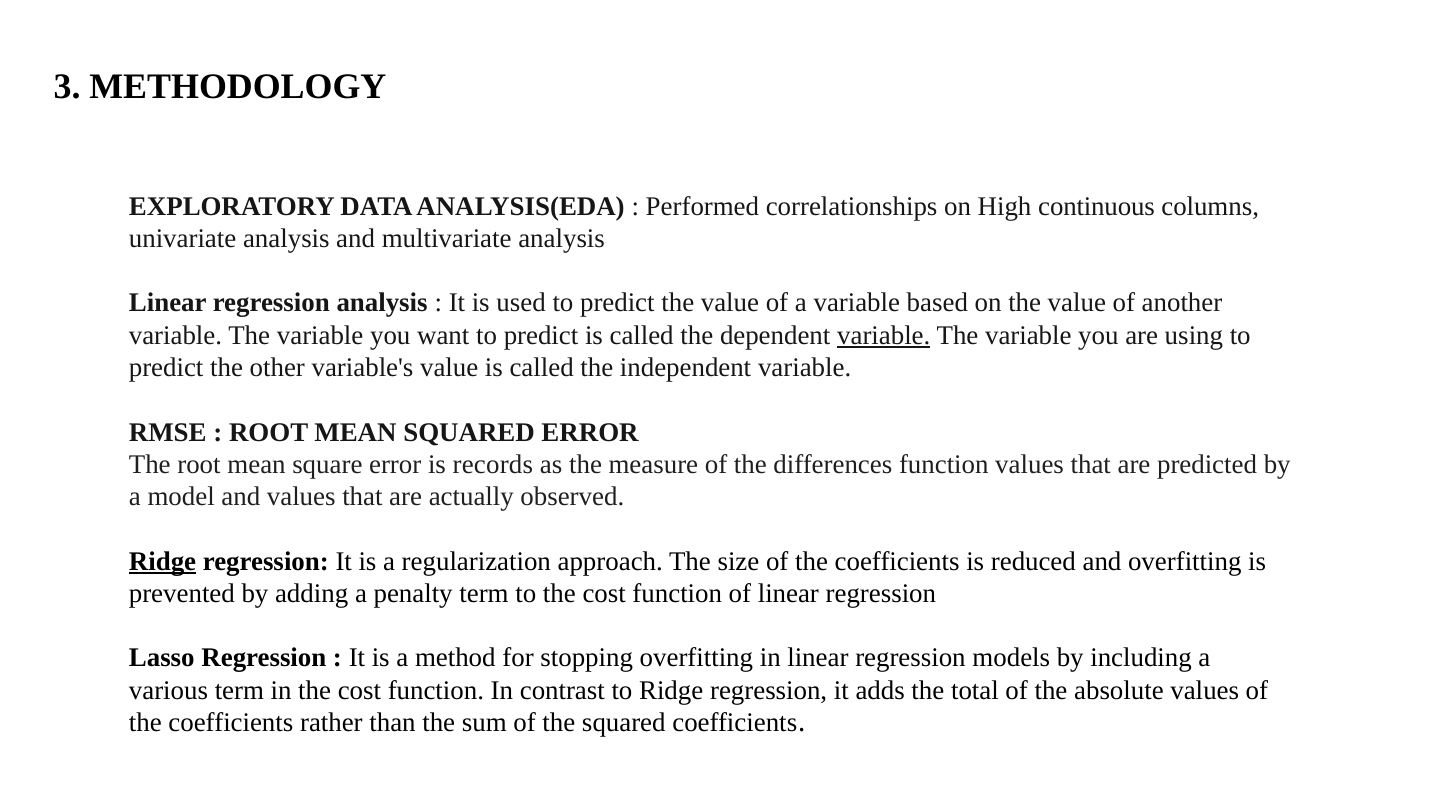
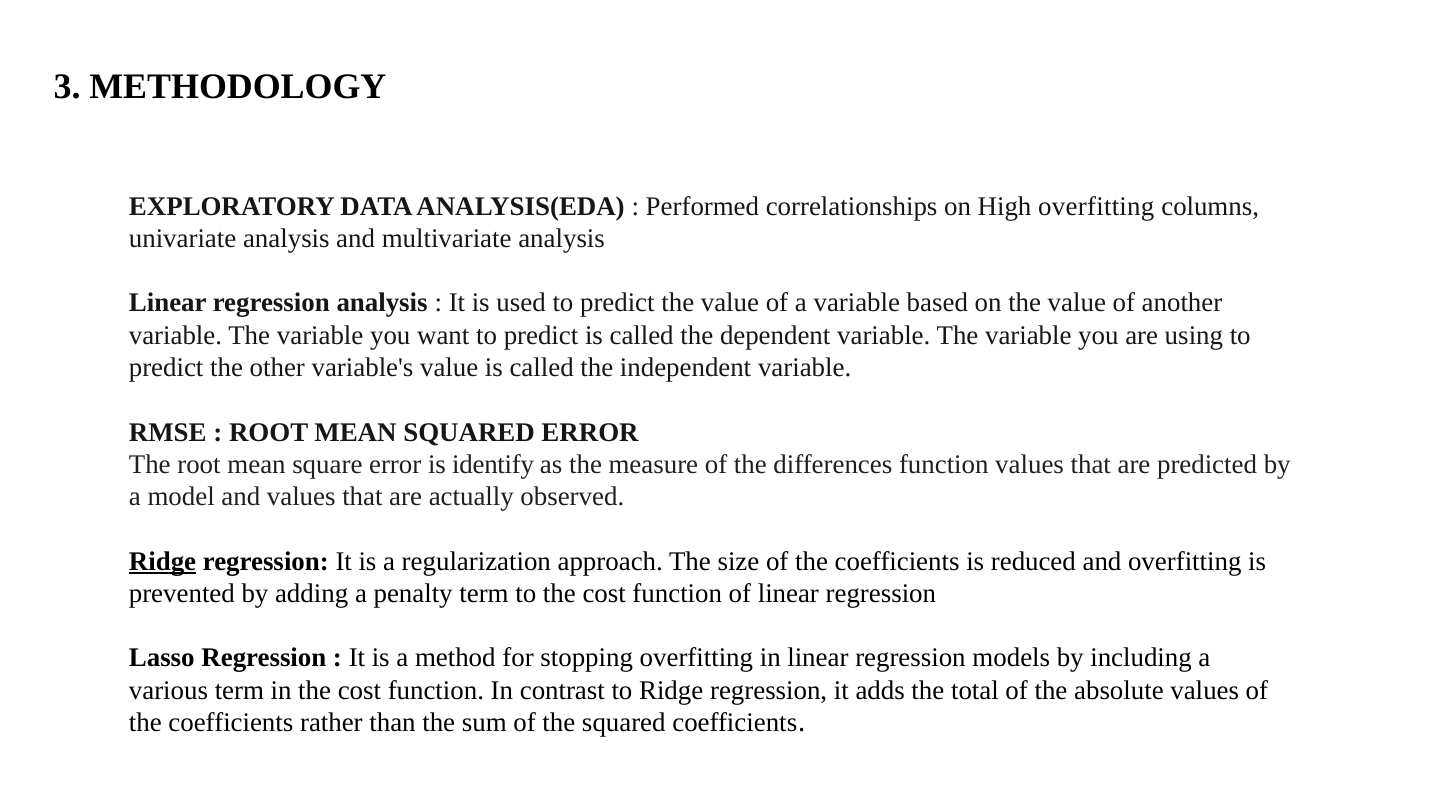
High continuous: continuous -> overfitting
variable at (884, 335) underline: present -> none
records: records -> identify
